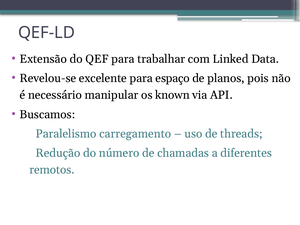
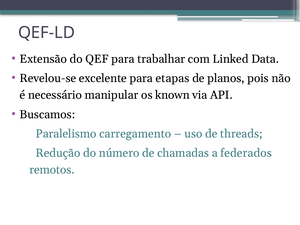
espaço: espaço -> etapas
diferentes: diferentes -> federados
